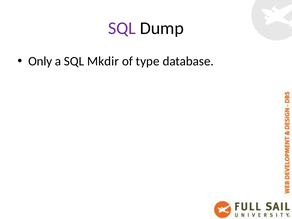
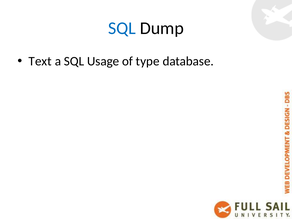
SQL at (122, 28) colour: purple -> blue
Only: Only -> Text
Mkdir: Mkdir -> Usage
